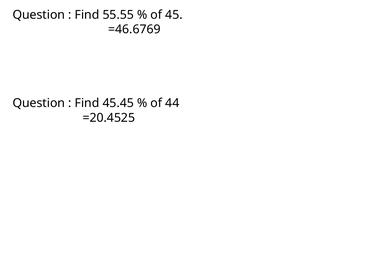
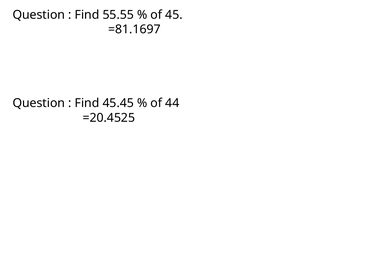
=46.6769: =46.6769 -> =81.1697
